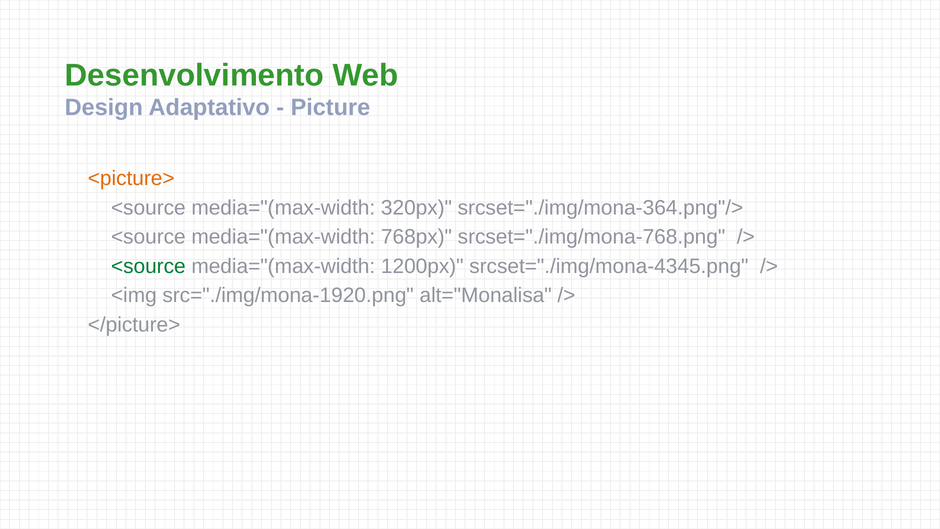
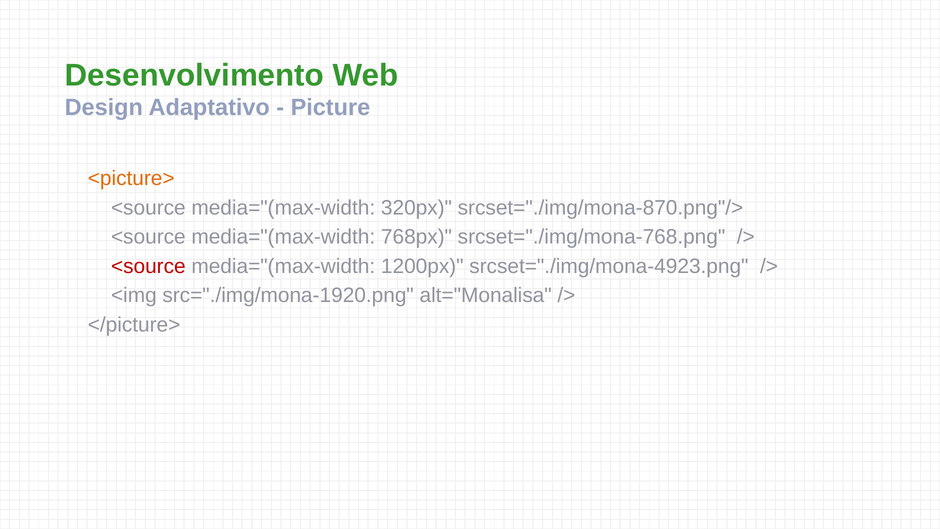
srcset="./img/mona-364.png"/>: srcset="./img/mona-364.png"/> -> srcset="./img/mona-870.png"/>
<source at (148, 266) colour: green -> red
srcset="./img/mona-4345.png: srcset="./img/mona-4345.png -> srcset="./img/mona-4923.png
